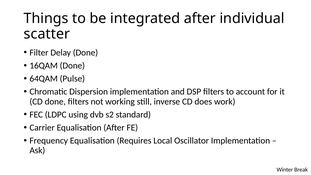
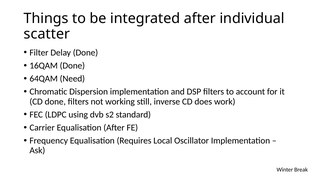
Pulse: Pulse -> Need
